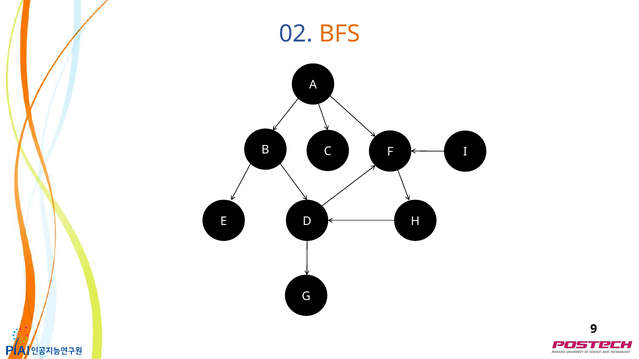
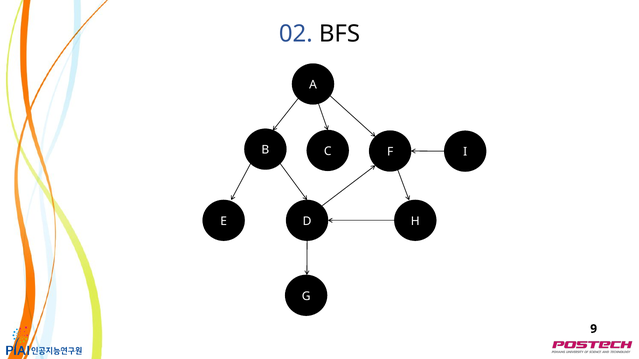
BFS colour: orange -> black
